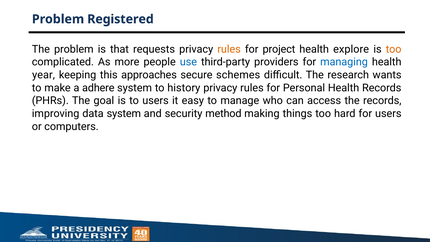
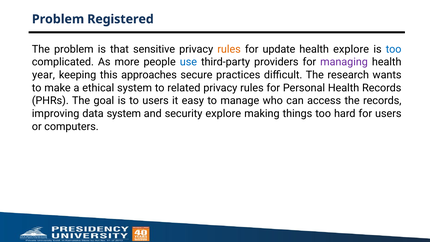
requests: requests -> sensitive
project: project -> update
too at (394, 49) colour: orange -> blue
managing colour: blue -> purple
schemes: schemes -> practices
adhere: adhere -> ethical
history: history -> related
security method: method -> explore
